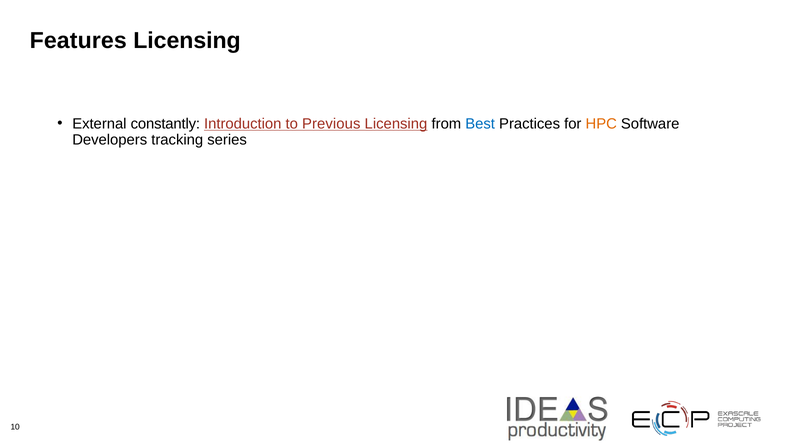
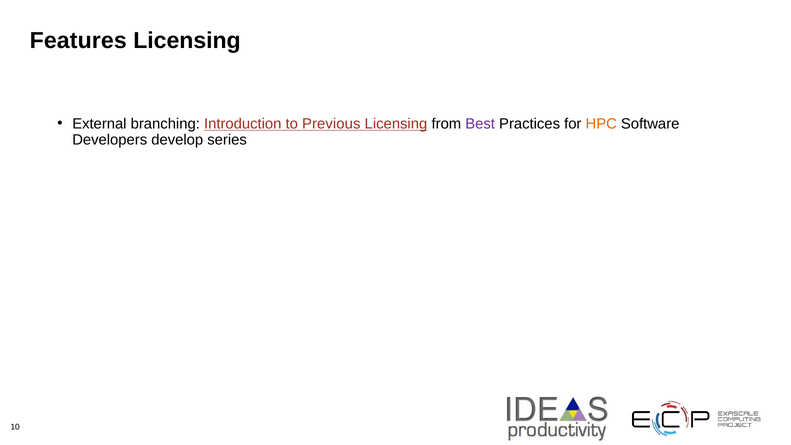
constantly: constantly -> branching
Best colour: blue -> purple
tracking: tracking -> develop
